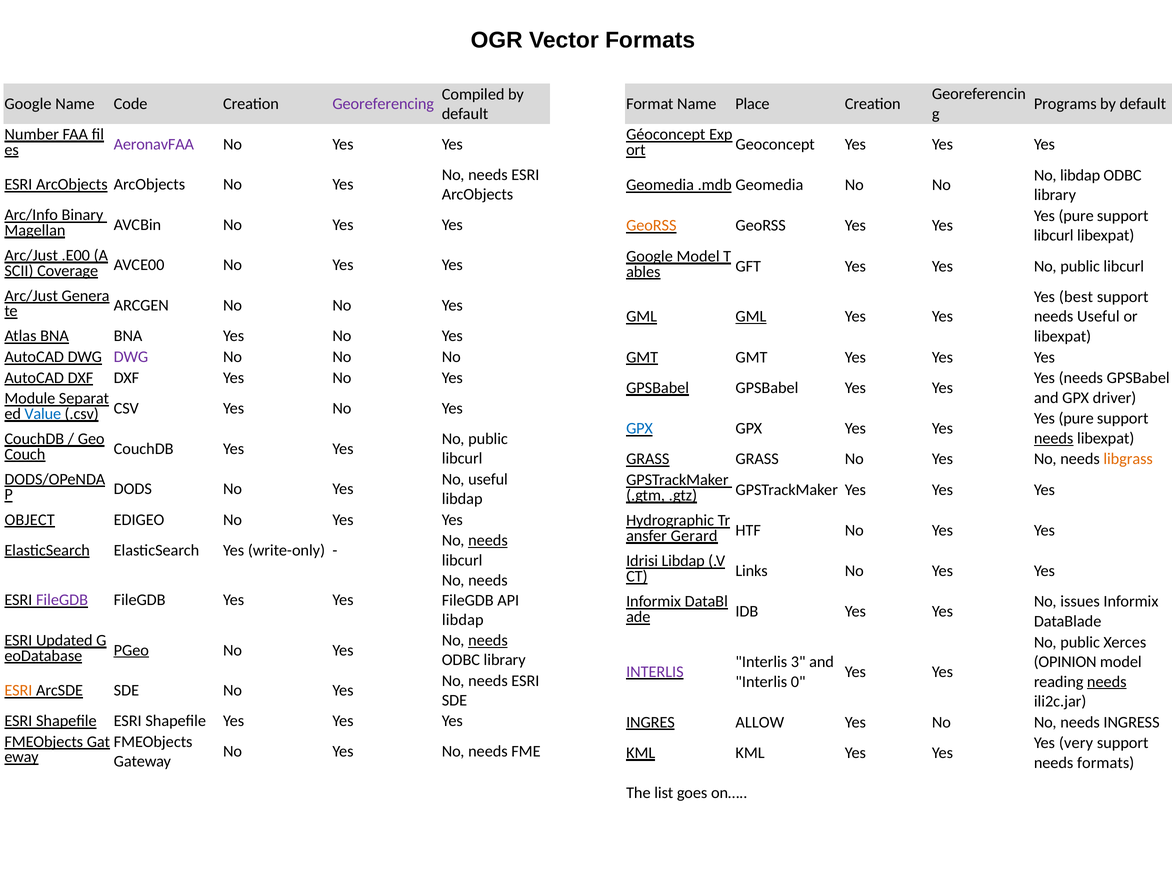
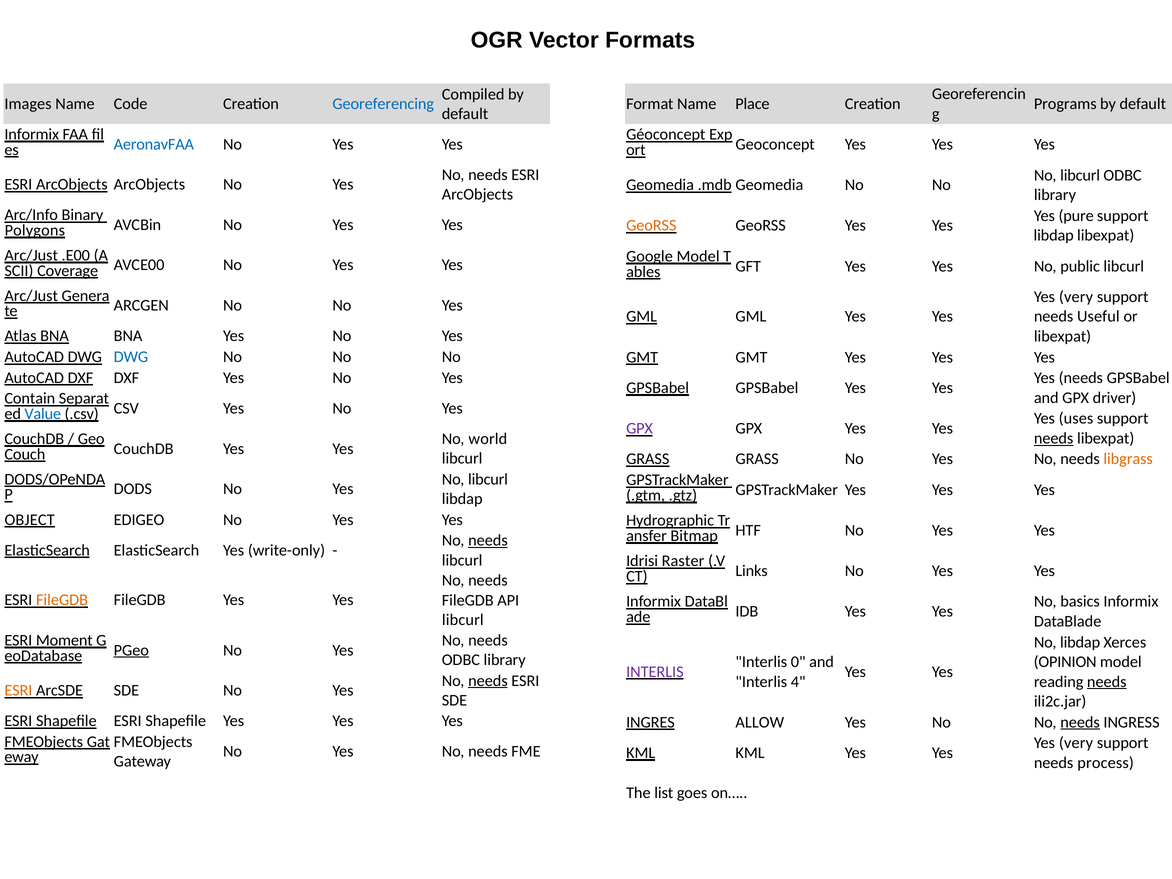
Google at (28, 104): Google -> Images
Georeferencing colour: purple -> blue
Number at (32, 134): Number -> Informix
AeronavFAA colour: purple -> blue
libdap at (1080, 175): libdap -> libcurl
Magellan: Magellan -> Polygons
libcurl at (1054, 235): libcurl -> libdap
best at (1076, 297): best -> very
GML at (751, 317) underline: present -> none
DWG at (131, 357) colour: purple -> blue
Module: Module -> Contain
pure at (1076, 419): pure -> uses
GPX at (640, 428) colour: blue -> purple
public at (488, 439): public -> world
useful at (488, 479): useful -> libcurl
Gerard: Gerard -> Bitmap
Idrisi Libdap: Libdap -> Raster
FileGDB at (62, 600) colour: purple -> orange
issues: issues -> basics
libdap at (463, 620): libdap -> libcurl
Updated: Updated -> Moment
needs at (488, 640) underline: present -> none
public at (1080, 642): public -> libdap
3: 3 -> 0
needs at (488, 681) underline: none -> present
0: 0 -> 4
needs at (1080, 722) underline: none -> present
needs formats: formats -> process
